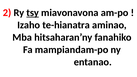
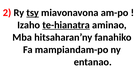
te-hianatra underline: none -> present
